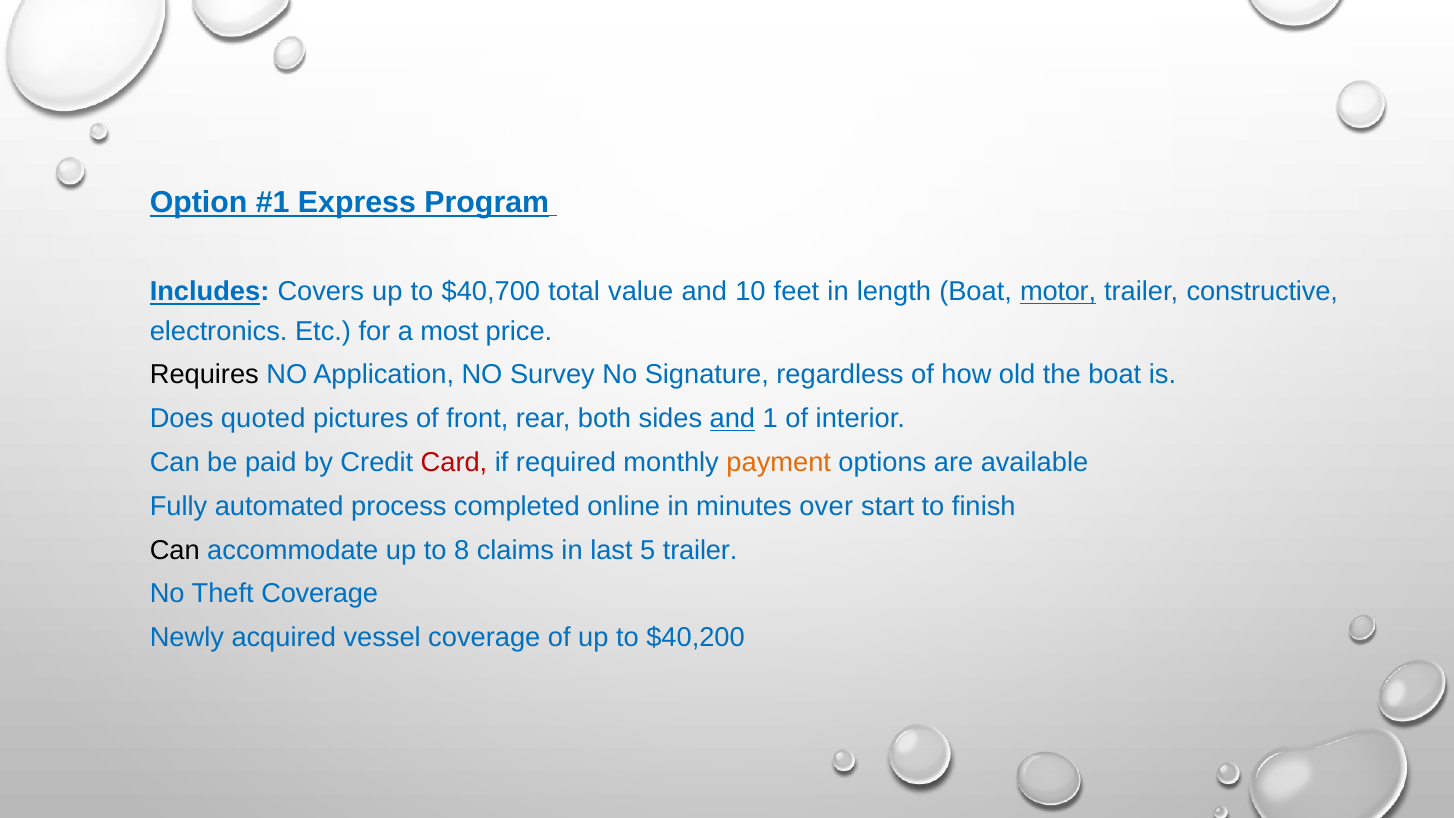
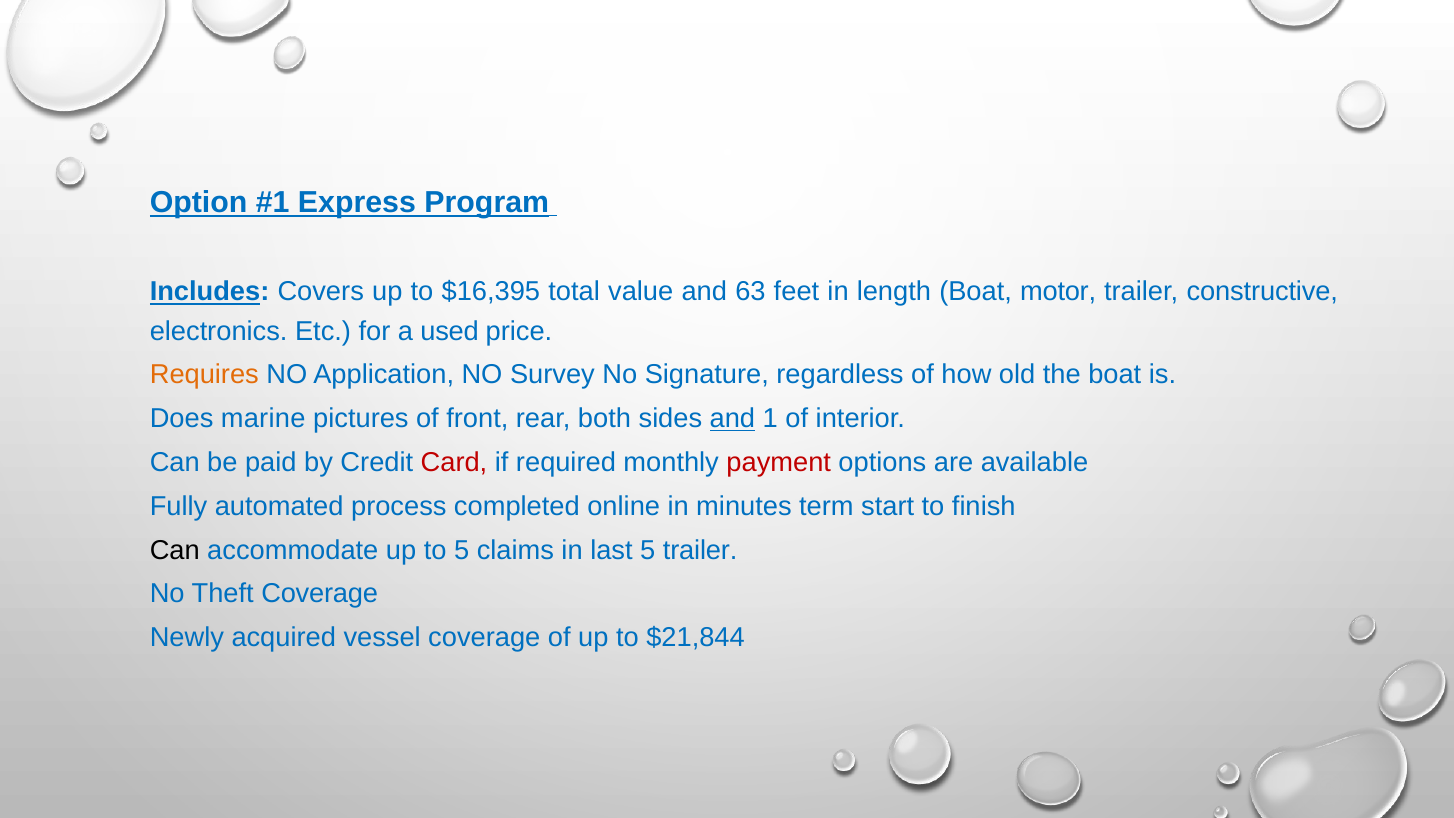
$40,700: $40,700 -> $16,395
10: 10 -> 63
motor underline: present -> none
most: most -> used
Requires colour: black -> orange
quoted: quoted -> marine
payment colour: orange -> red
over: over -> term
to 8: 8 -> 5
$40,200: $40,200 -> $21,844
